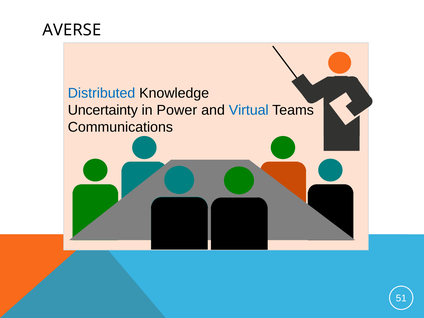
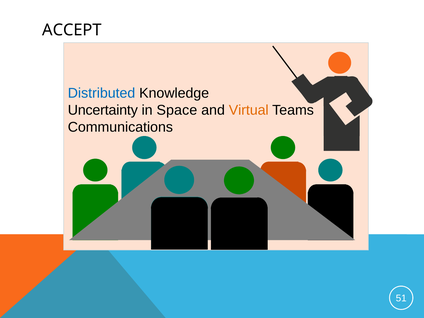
AVERSE: AVERSE -> ACCEPT
Power: Power -> Space
Virtual colour: blue -> orange
